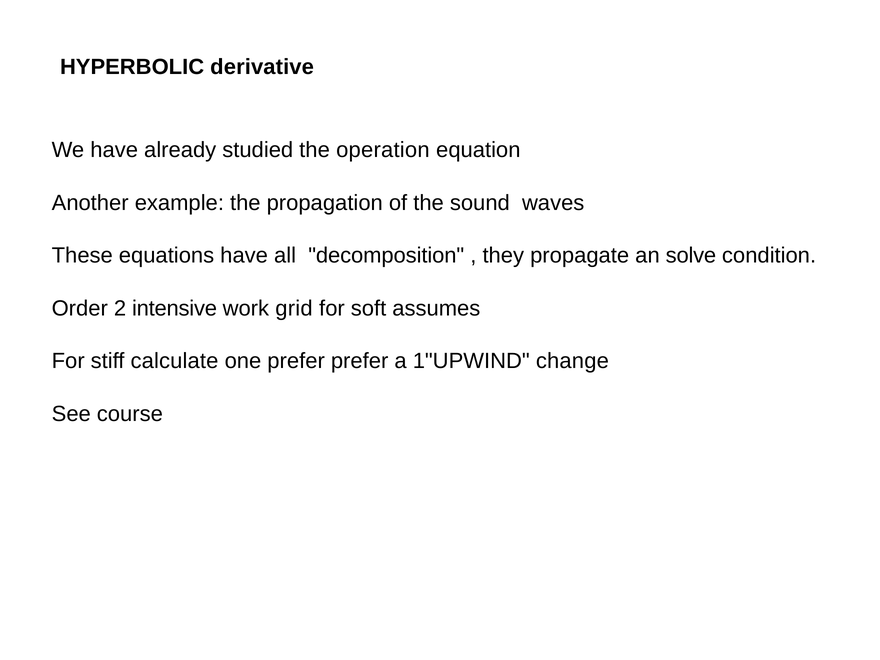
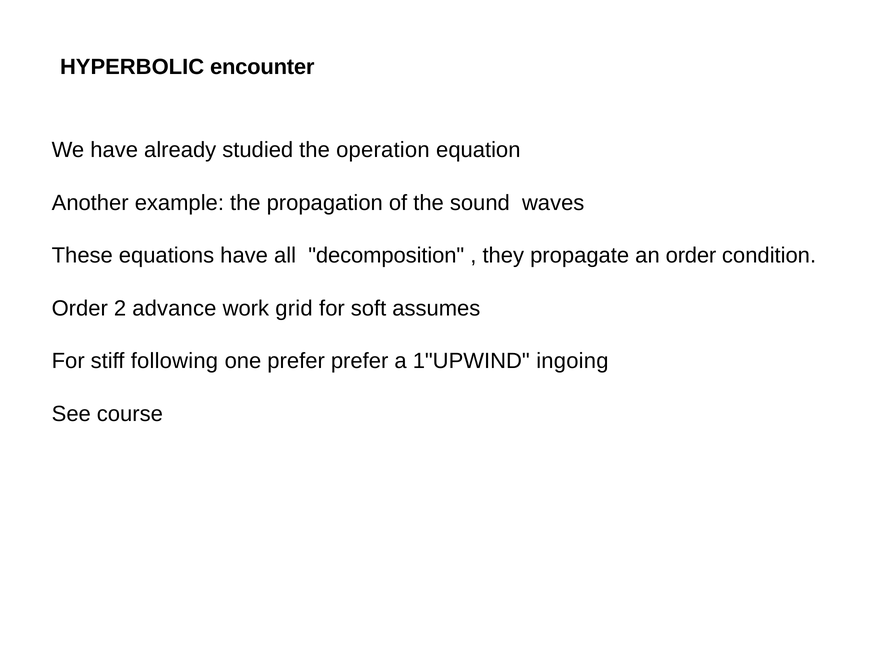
derivative: derivative -> encounter
an solve: solve -> order
intensive: intensive -> advance
calculate: calculate -> following
change: change -> ingoing
